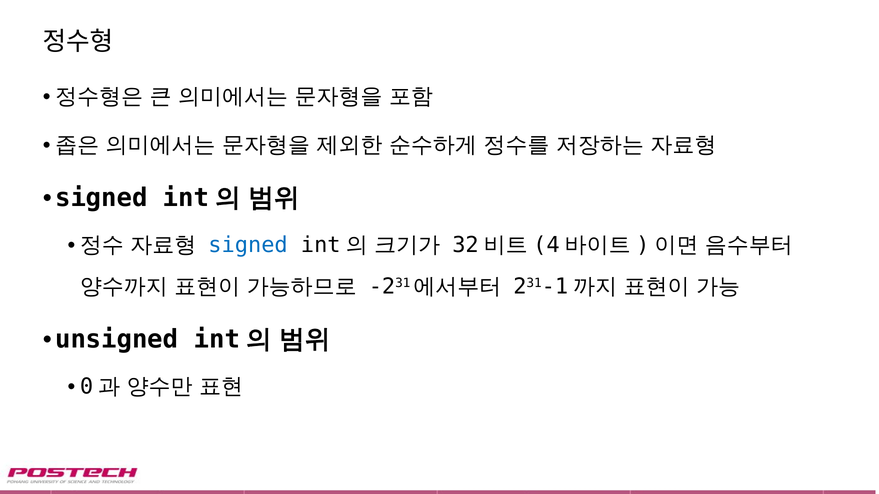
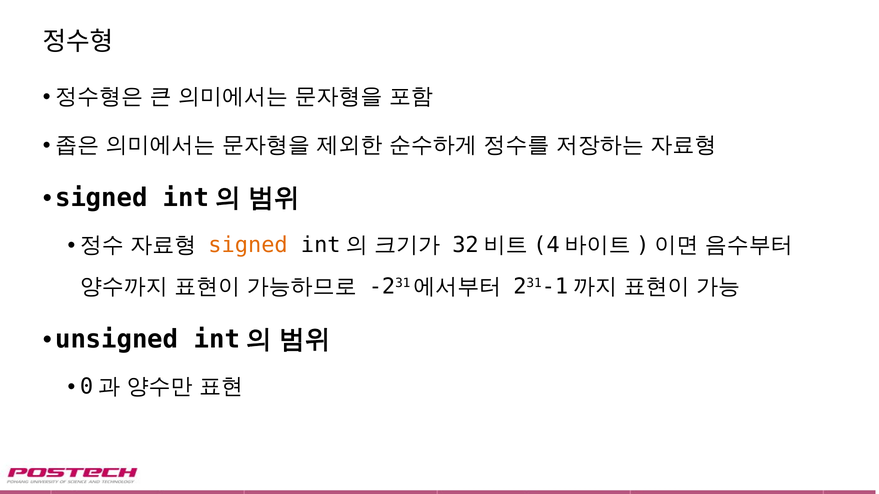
signed at (248, 245) colour: blue -> orange
